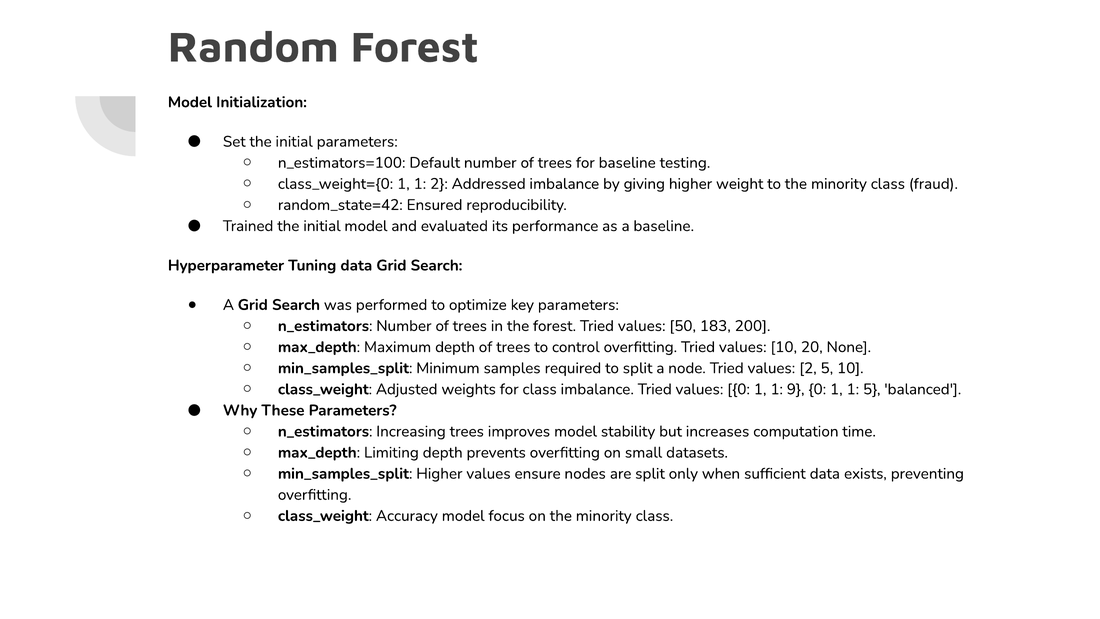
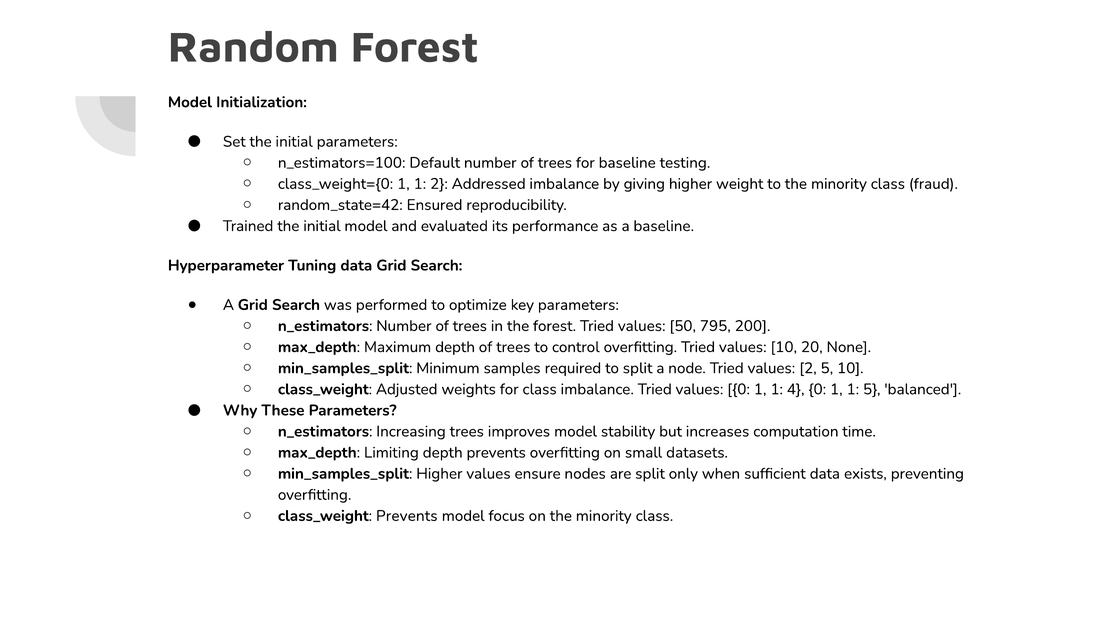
183: 183 -> 795
9: 9 -> 4
class_weight Accuracy: Accuracy -> Prevents
